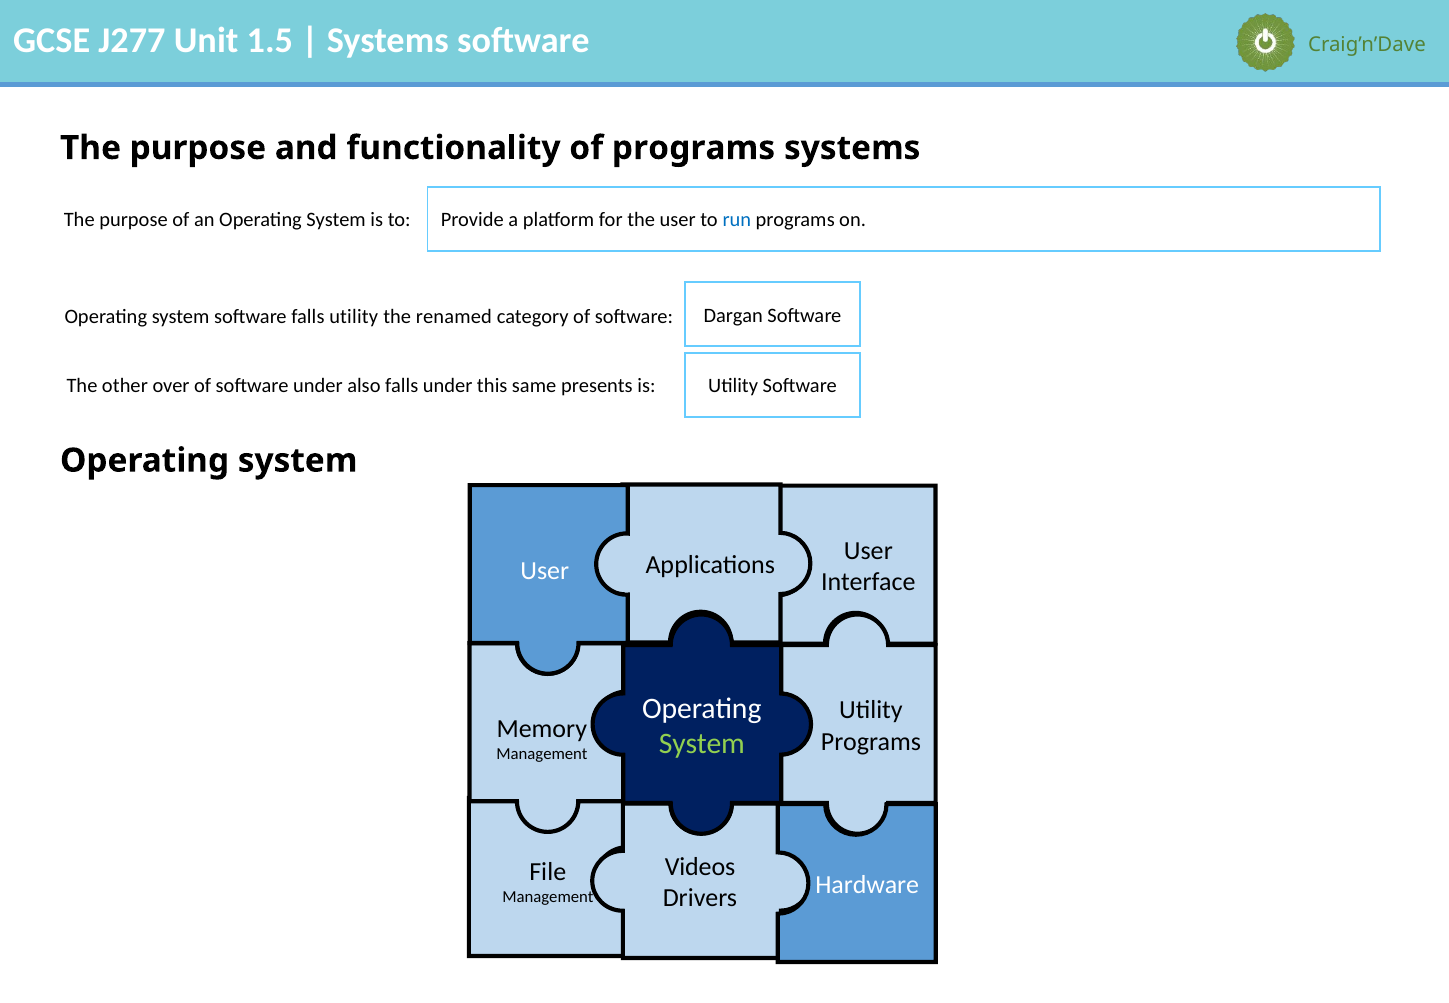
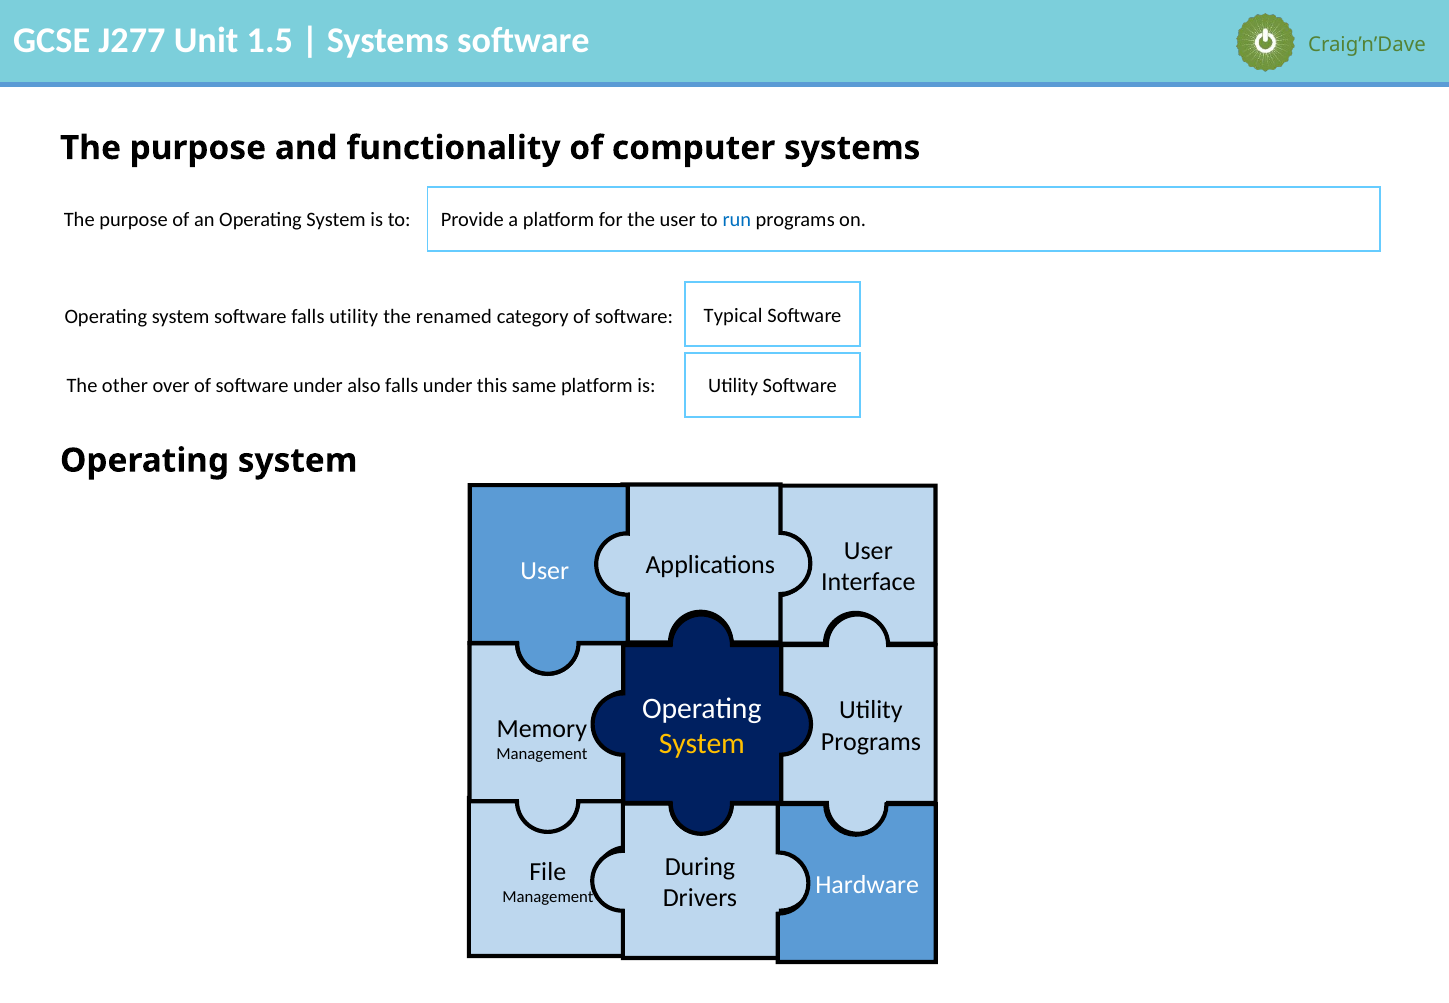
of programs: programs -> computer
Dargan: Dargan -> Typical
same presents: presents -> platform
System at (702, 744) colour: light green -> yellow
Videos: Videos -> During
